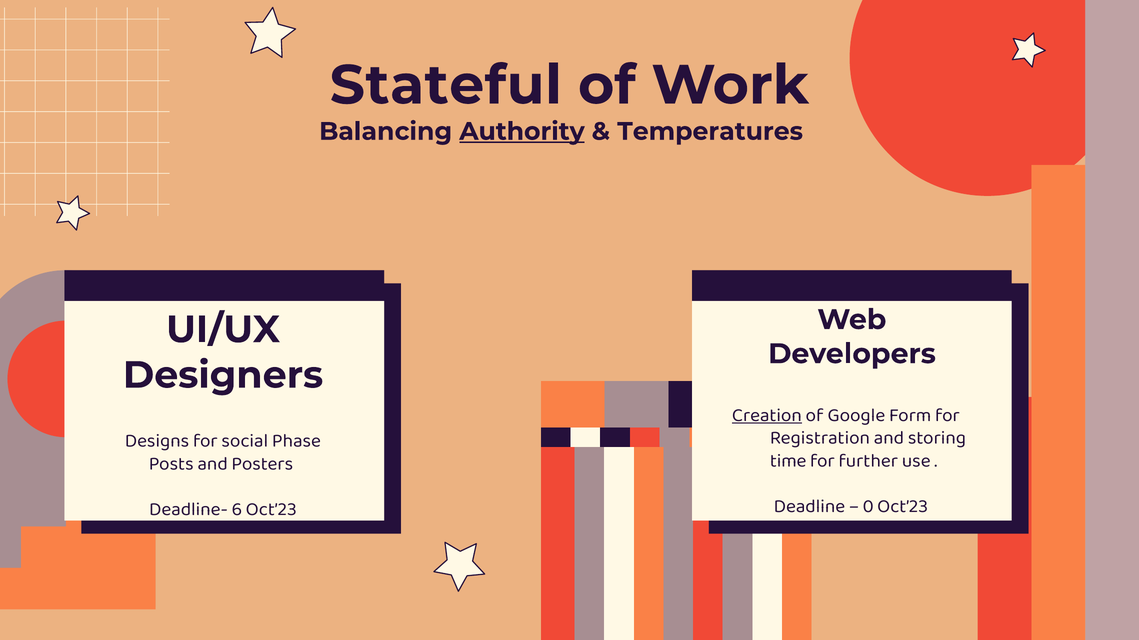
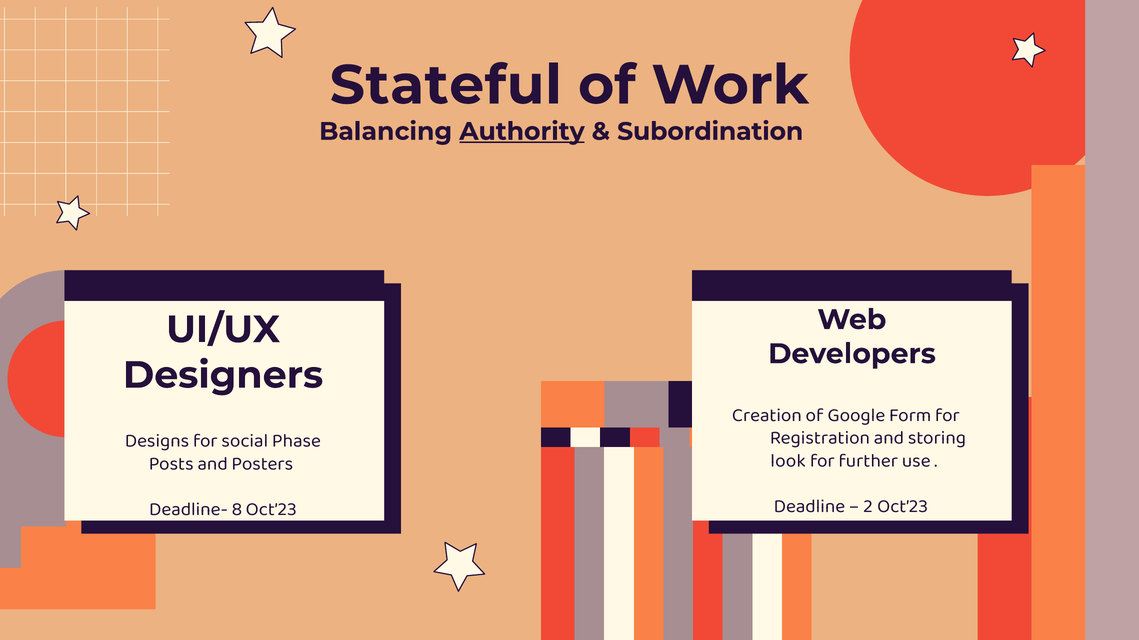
Temperatures: Temperatures -> Subordination
Creation underline: present -> none
time: time -> look
0: 0 -> 2
6: 6 -> 8
